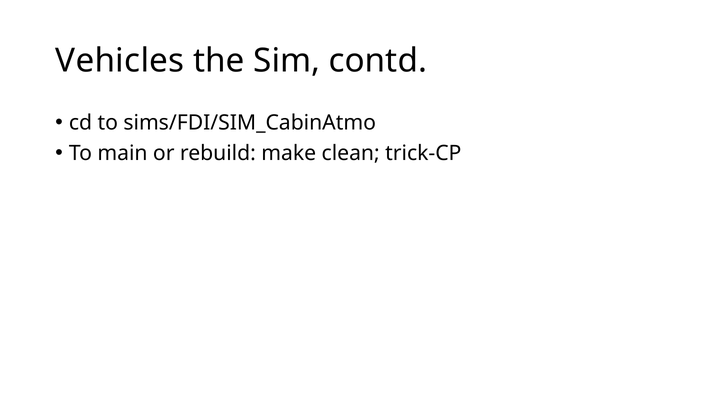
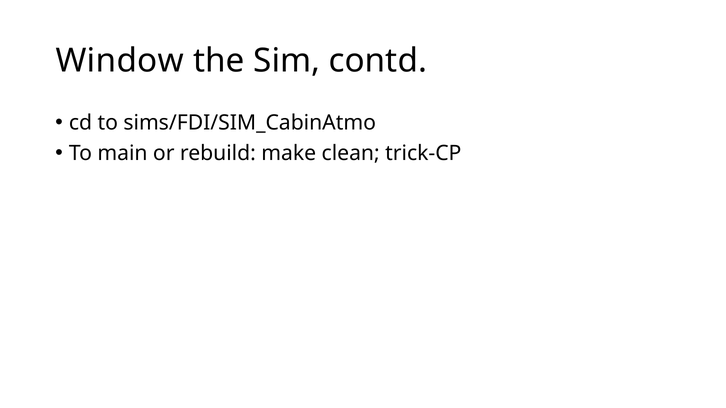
Vehicles: Vehicles -> Window
